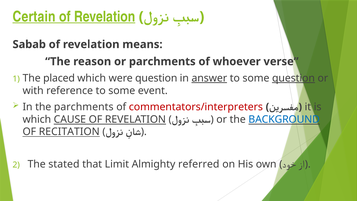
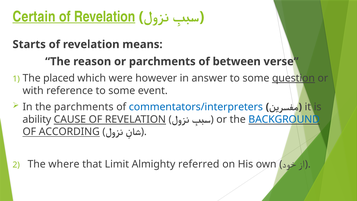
Sabab: Sabab -> Starts
whoever: whoever -> between
were question: question -> however
answer underline: present -> none
commentators/interpreters colour: red -> blue
which at (37, 119): which -> ability
RECITATION: RECITATION -> ACCORDING
stated: stated -> where
